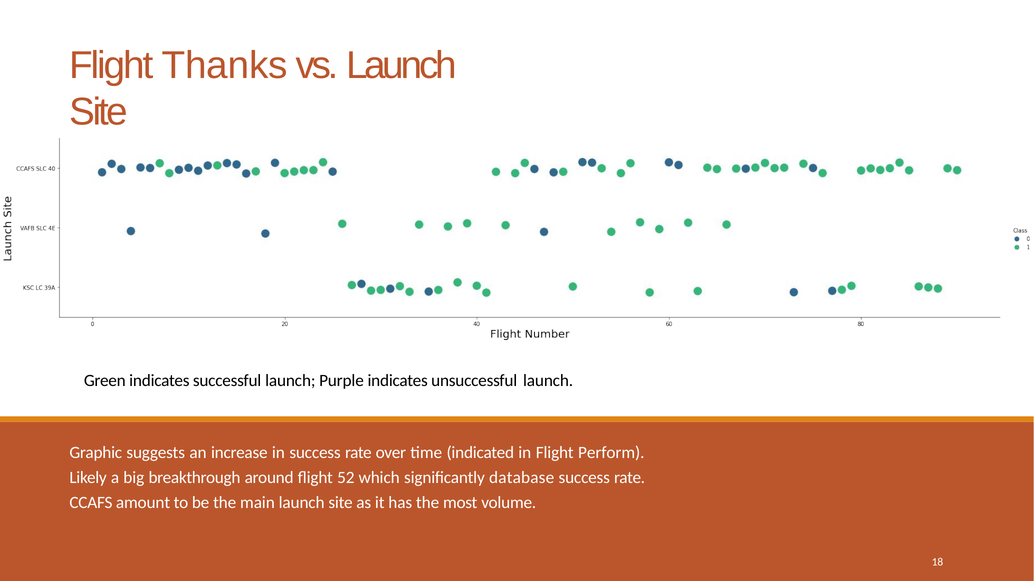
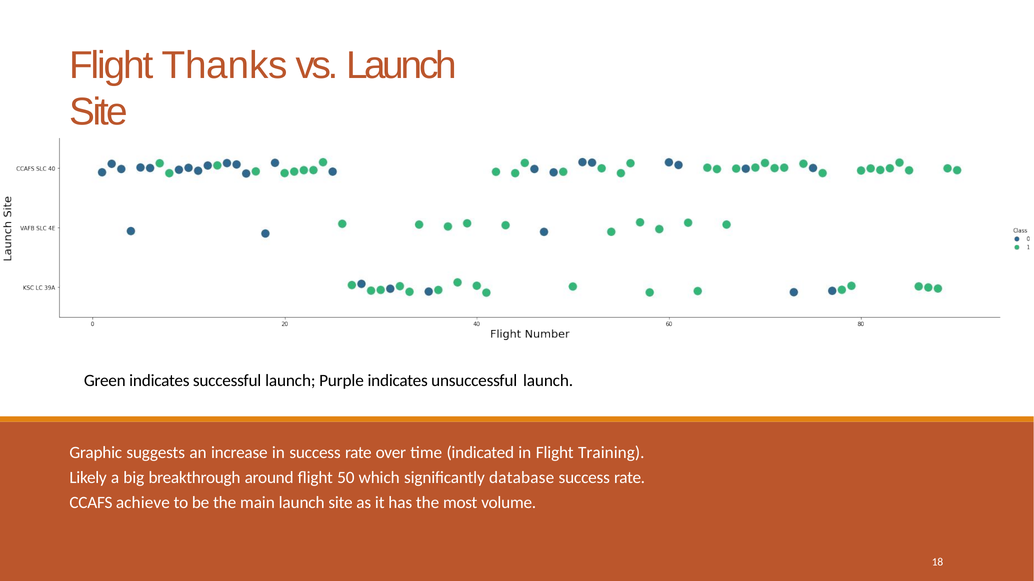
Perform: Perform -> Training
52: 52 -> 50
amount: amount -> achieve
